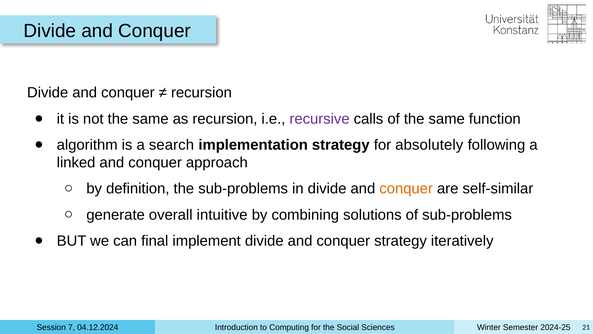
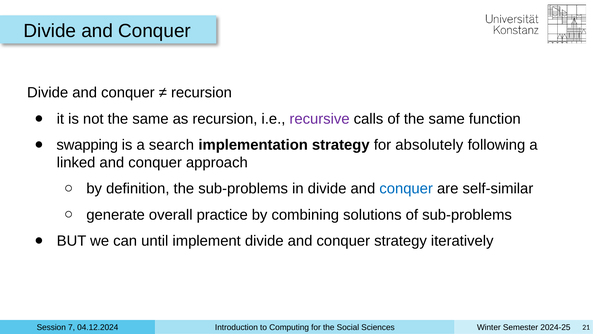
algorithm: algorithm -> swapping
conquer at (406, 189) colour: orange -> blue
intuitive: intuitive -> practice
final: final -> until
